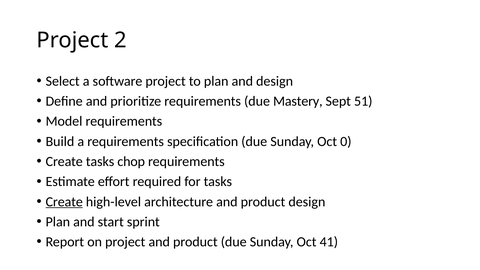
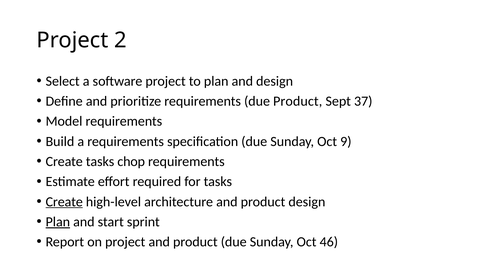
due Mastery: Mastery -> Product
51: 51 -> 37
0: 0 -> 9
Plan at (58, 222) underline: none -> present
41: 41 -> 46
